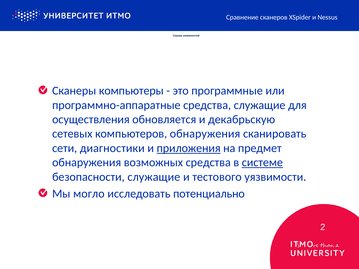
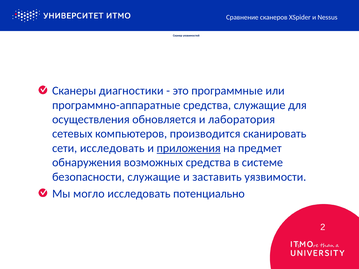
компьютеры: компьютеры -> диагностики
декабрьскую: декабрьскую -> лаборатория
компьютеров обнаружения: обнаружения -> производится
сети диагностики: диагностики -> исследовать
системе underline: present -> none
тестового: тестового -> заставить
